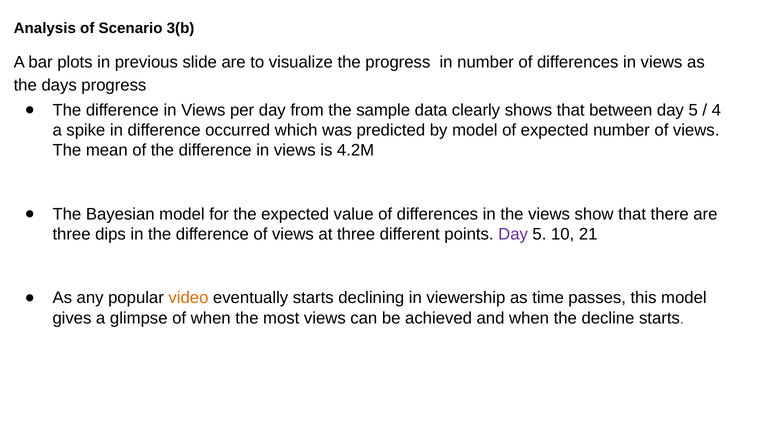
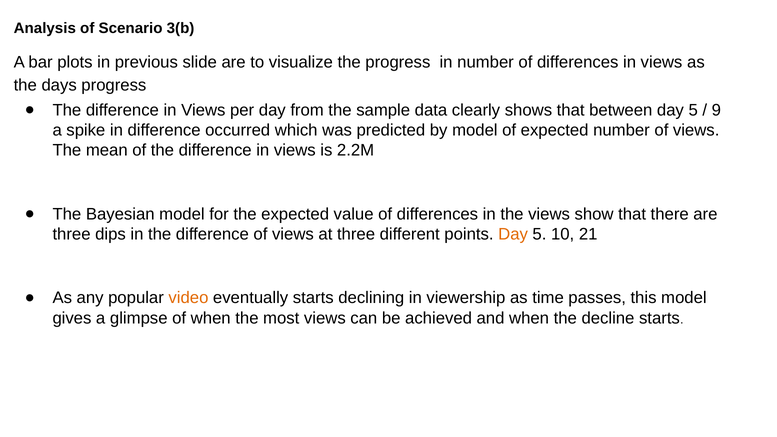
4: 4 -> 9
4.2M: 4.2M -> 2.2M
Day at (513, 234) colour: purple -> orange
